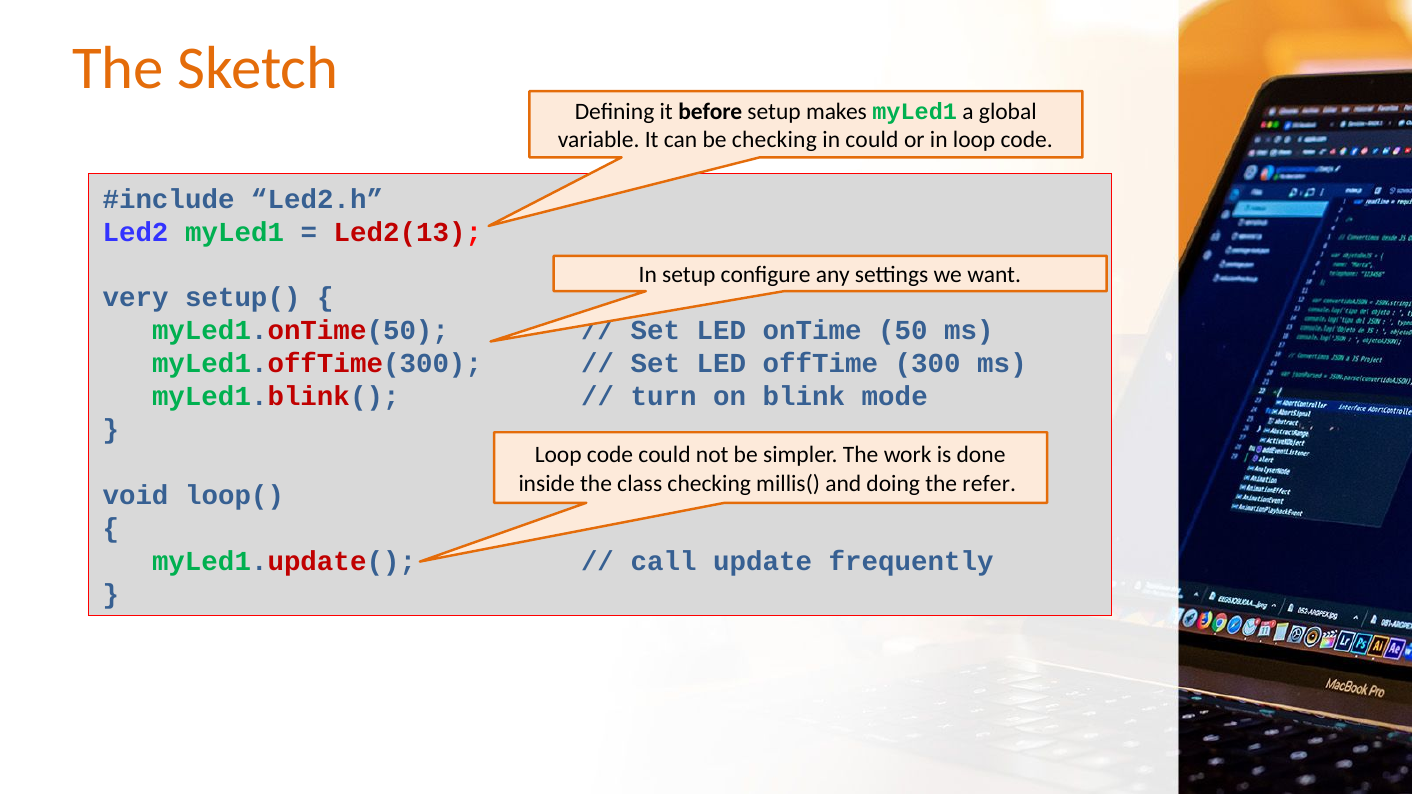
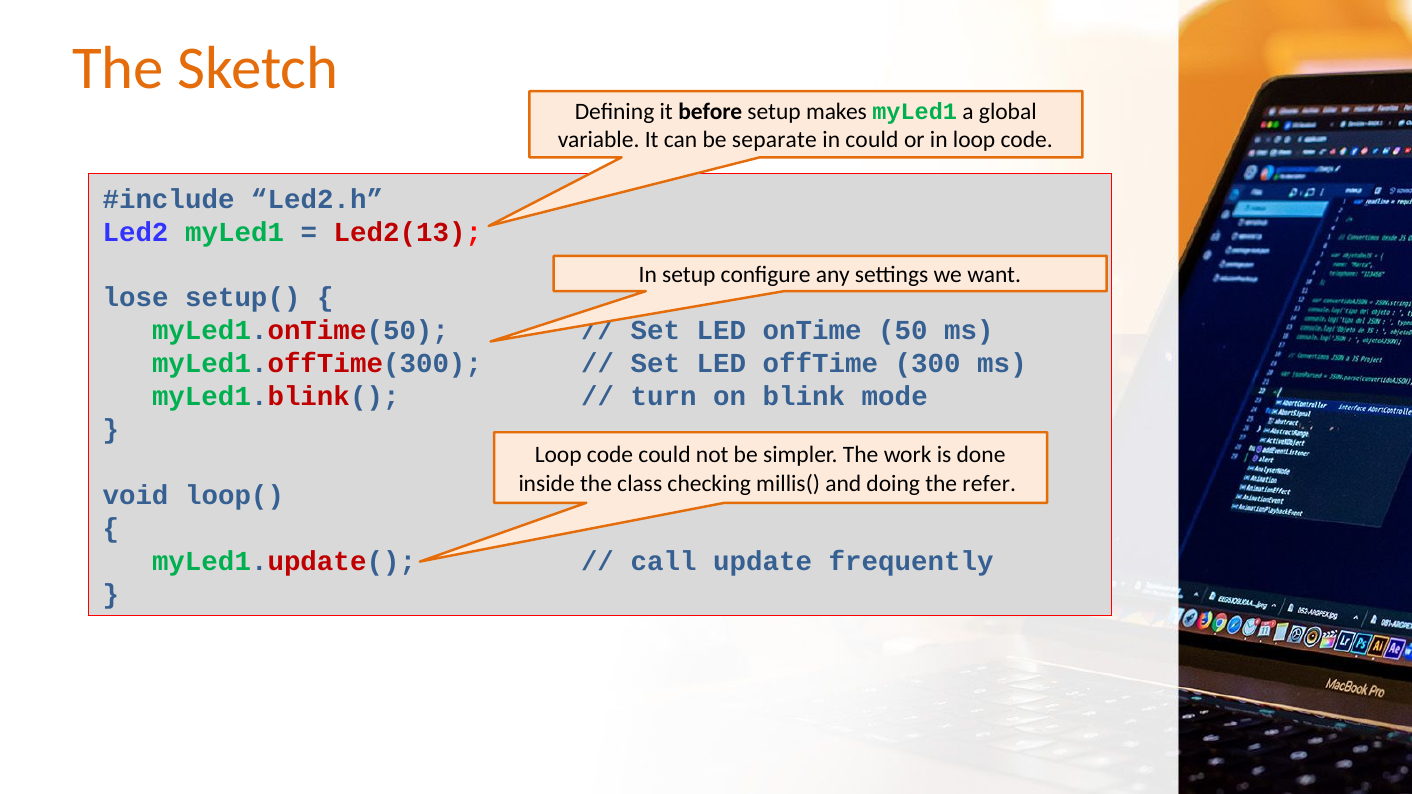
be checking: checking -> separate
very: very -> lose
